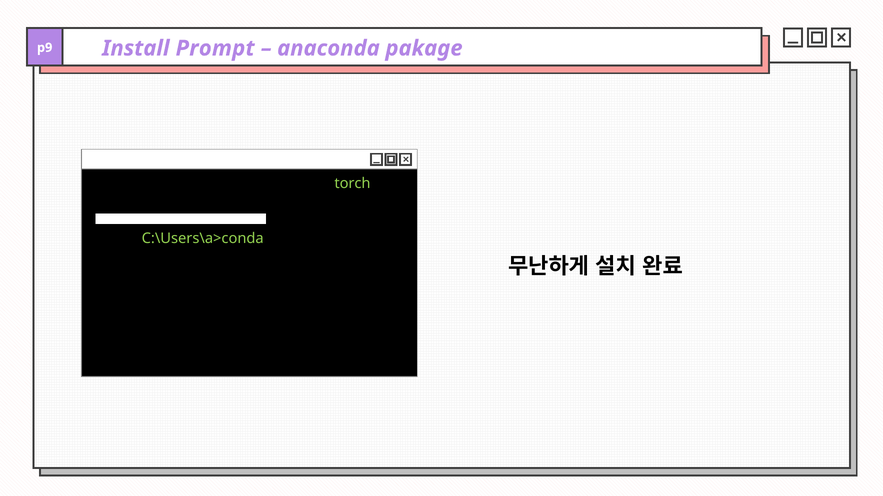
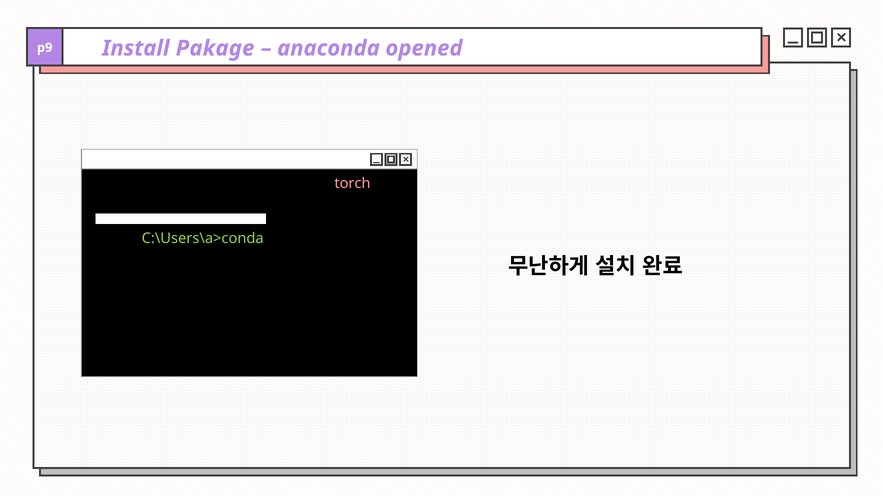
Install Prompt: Prompt -> Pakage
anaconda pakage: pakage -> opened
torch at (352, 183) colour: light green -> pink
